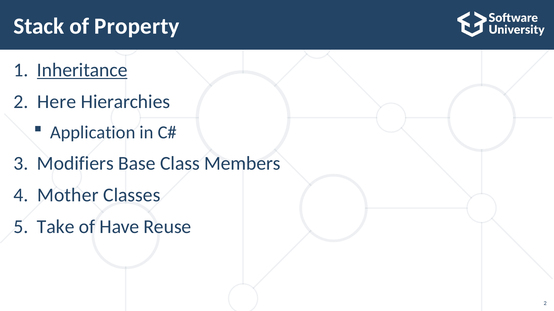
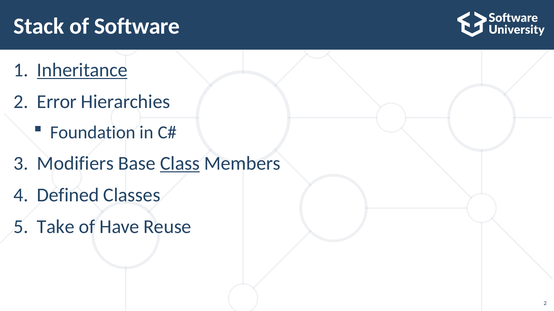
Property: Property -> Software
Here: Here -> Error
Application: Application -> Foundation
Class underline: none -> present
Mother: Mother -> Defined
